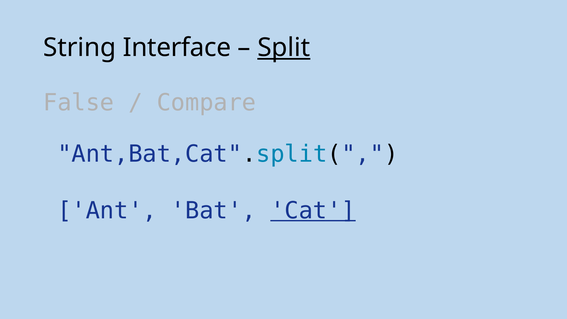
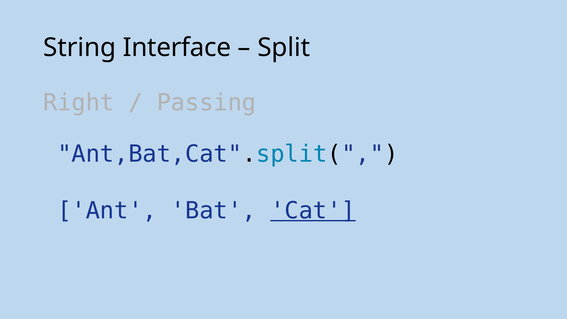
Split underline: present -> none
False: False -> Right
Compare: Compare -> Passing
